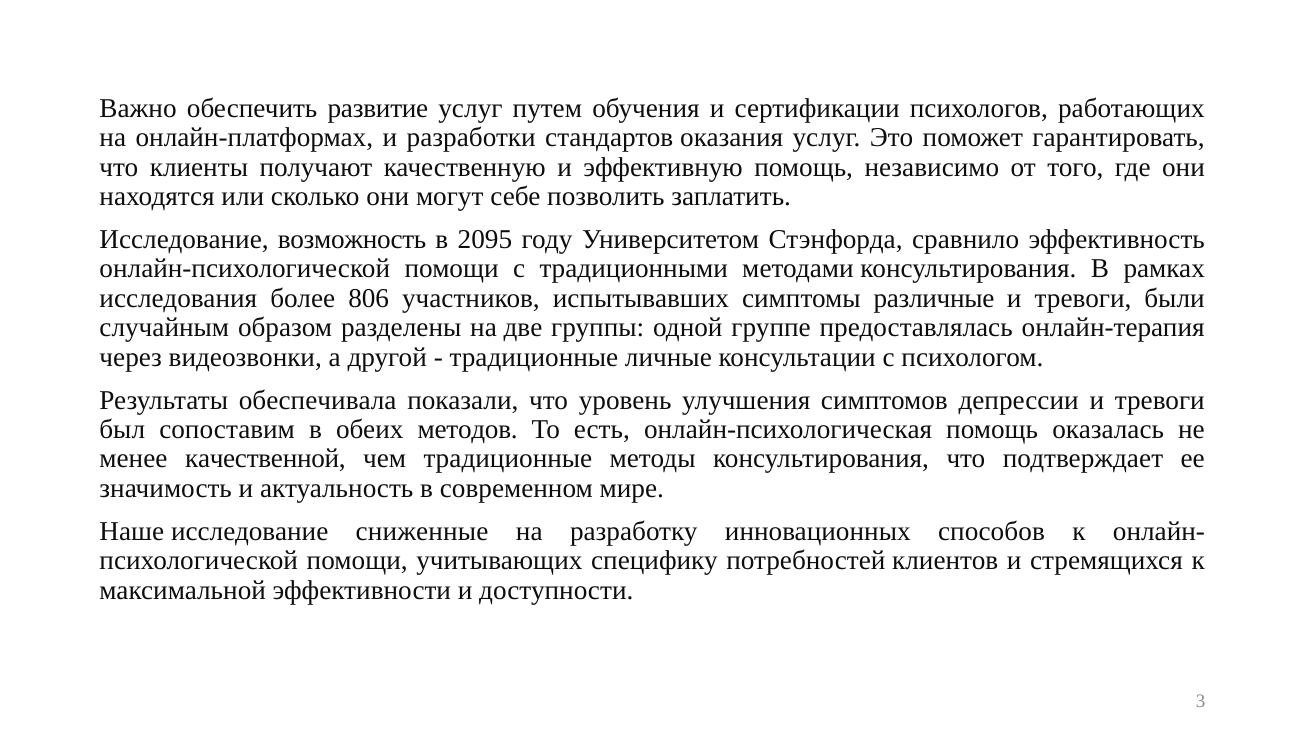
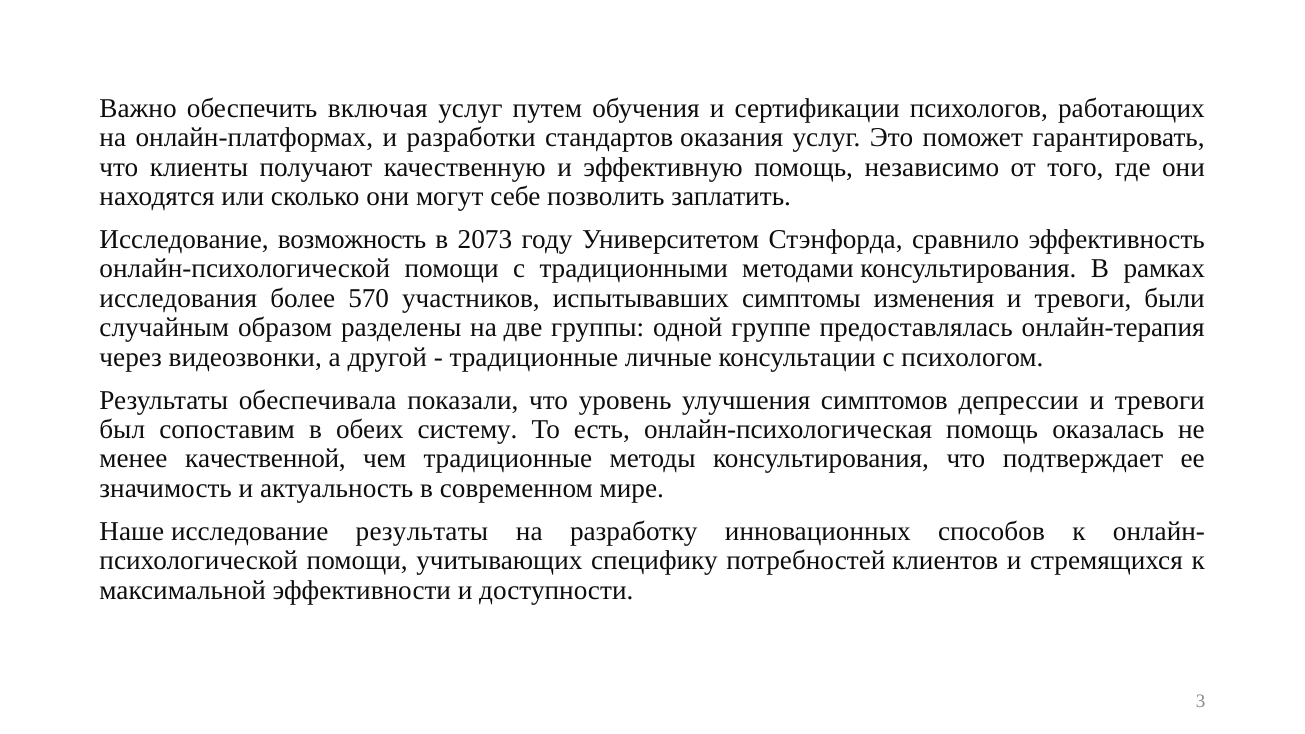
развитие: развитие -> включая
2095: 2095 -> 2073
806: 806 -> 570
различные: различные -> изменения
методов: методов -> систему
исследование сниженные: сниженные -> результаты
